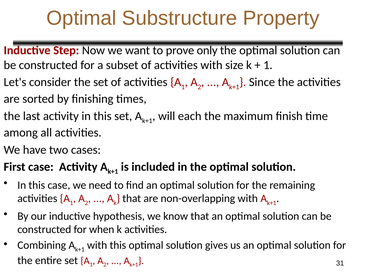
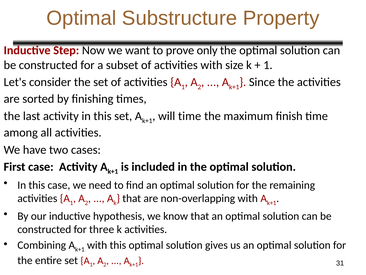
will each: each -> time
when: when -> three
